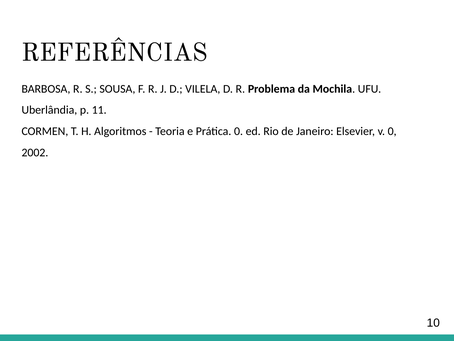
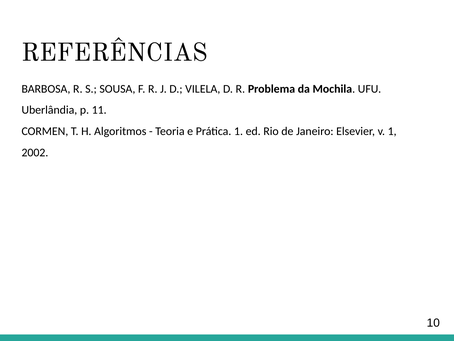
Prática 0: 0 -> 1
v 0: 0 -> 1
